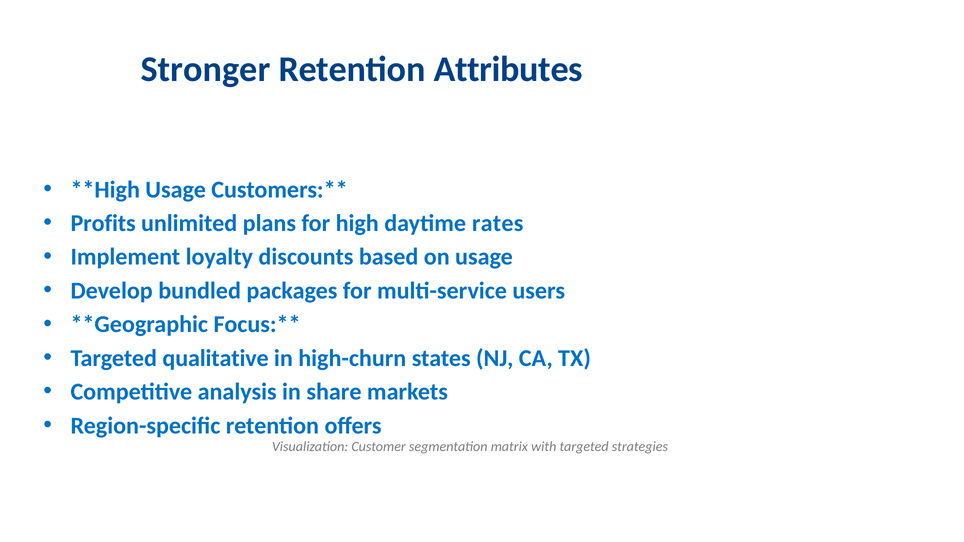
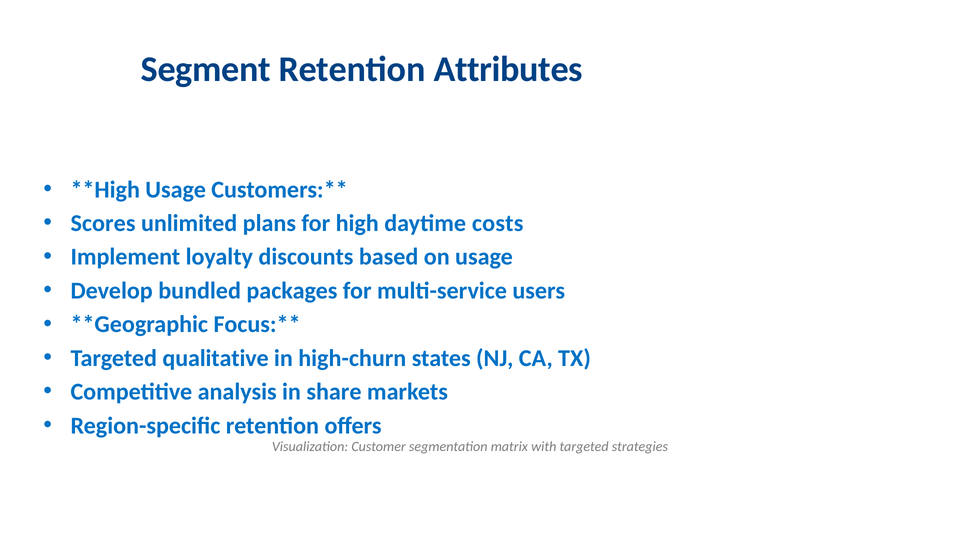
Stronger: Stronger -> Segment
Profits: Profits -> Scores
rates: rates -> costs
